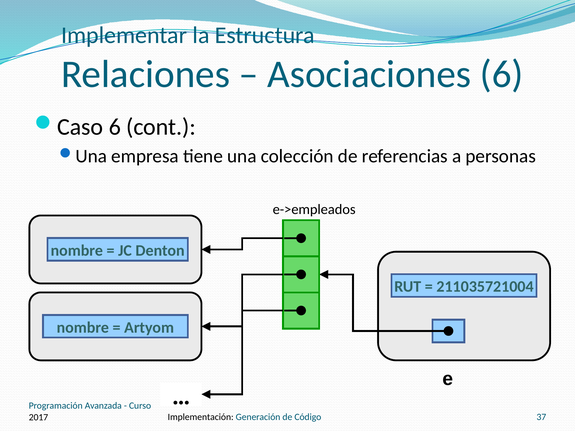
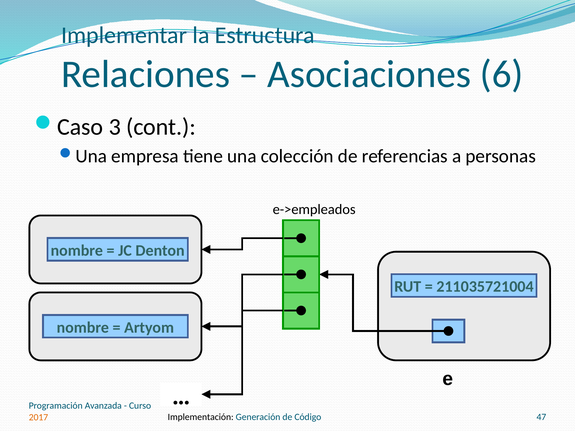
Caso 6: 6 -> 3
37: 37 -> 47
2017 colour: black -> orange
